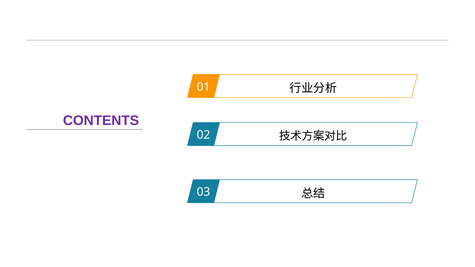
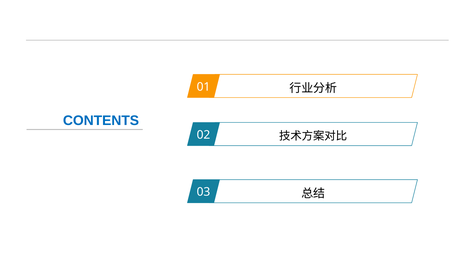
CONTENTS colour: purple -> blue
